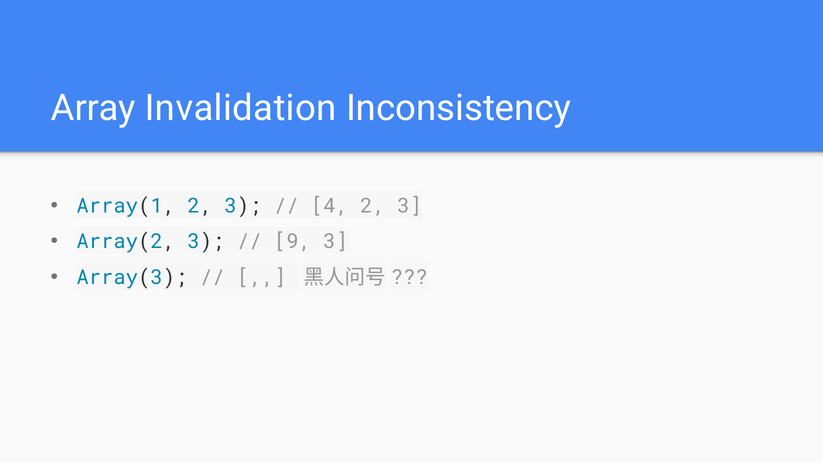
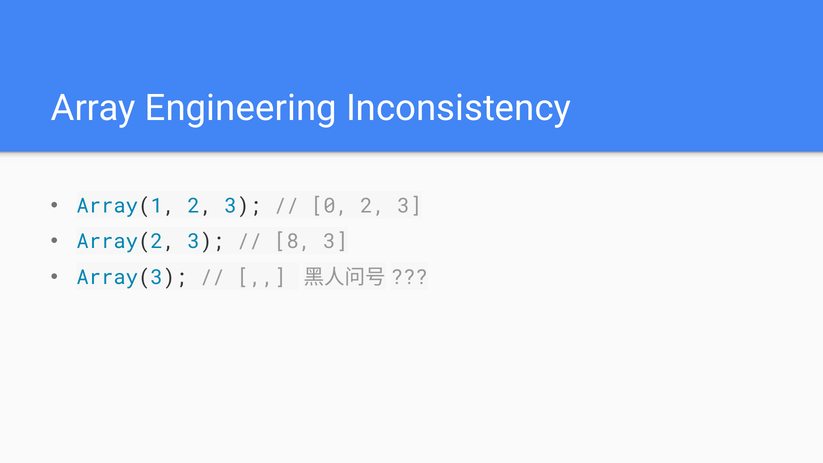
Invalidation: Invalidation -> Engineering
4: 4 -> 0
9: 9 -> 8
